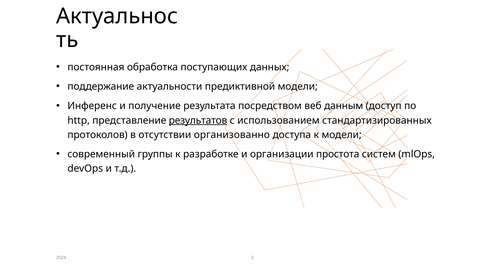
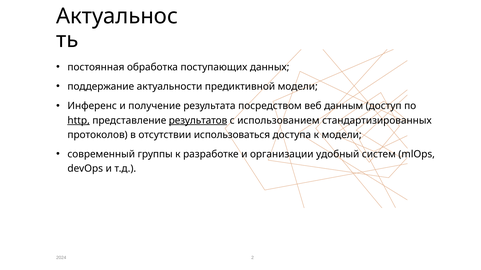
http underline: none -> present
организованно: организованно -> использоваться
простота: простота -> удобный
